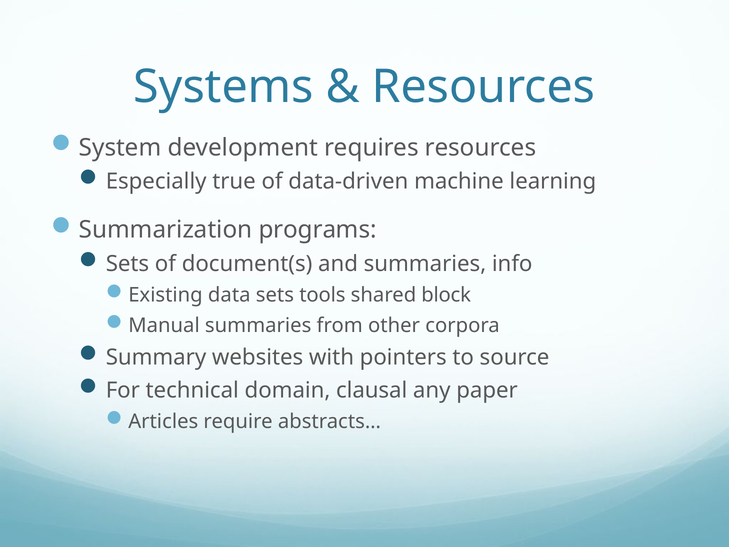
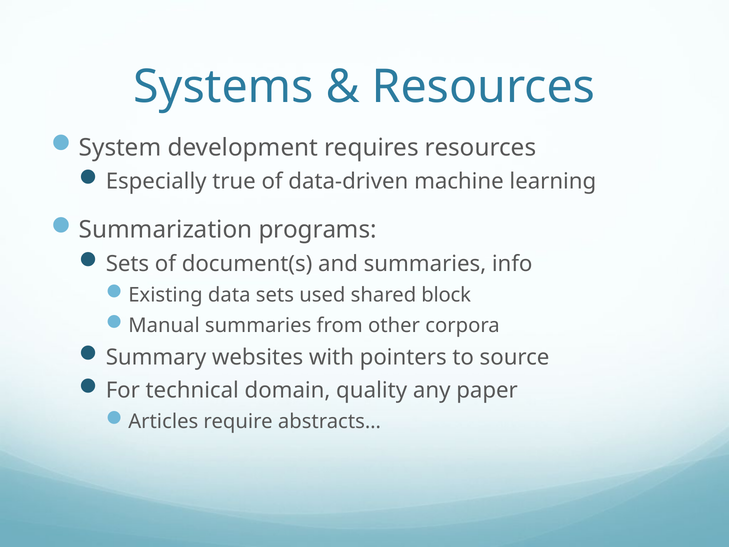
tools: tools -> used
clausal: clausal -> quality
